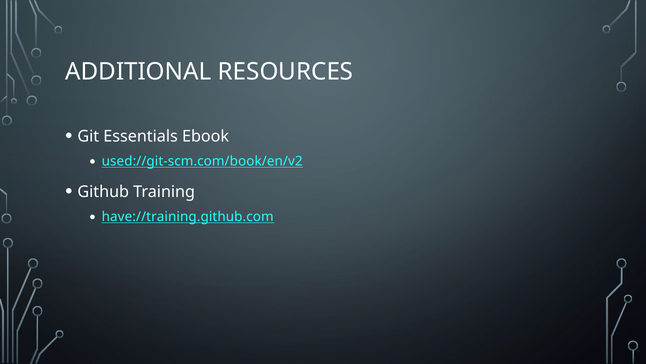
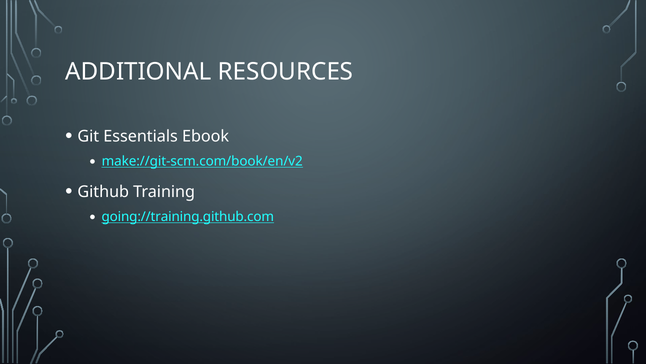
used://git-scm.com/book/en/v2: used://git-scm.com/book/en/v2 -> make://git-scm.com/book/en/v2
have://training.github.com: have://training.github.com -> going://training.github.com
